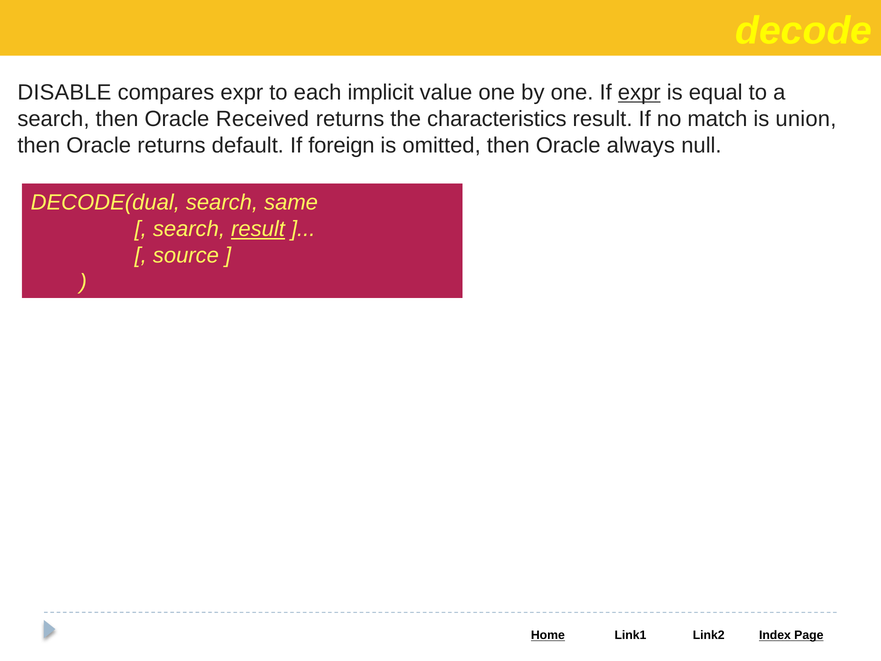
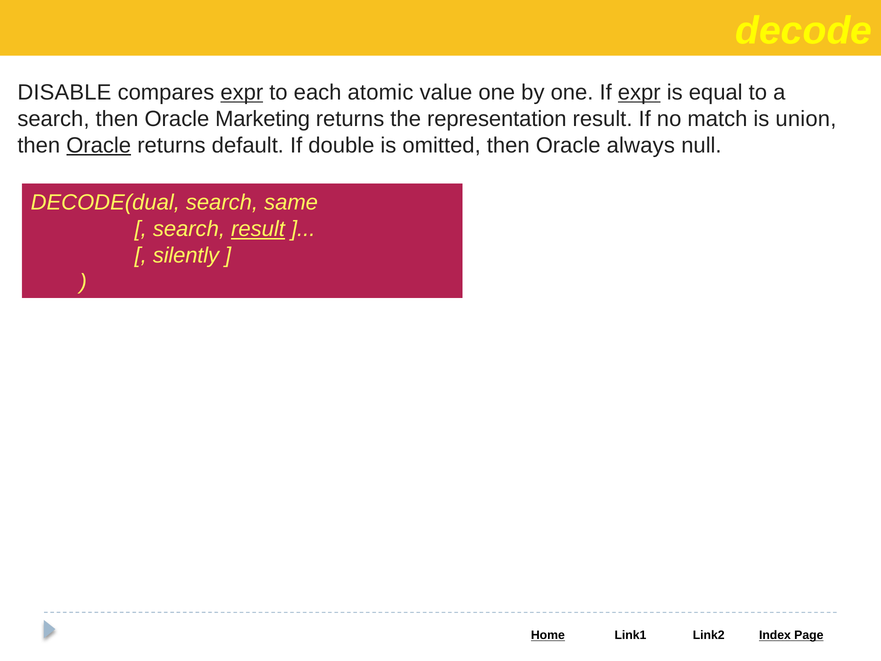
expr at (242, 92) underline: none -> present
implicit: implicit -> atomic
Received: Received -> Marketing
characteristics: characteristics -> representation
Oracle at (99, 145) underline: none -> present
foreign: foreign -> double
source: source -> silently
